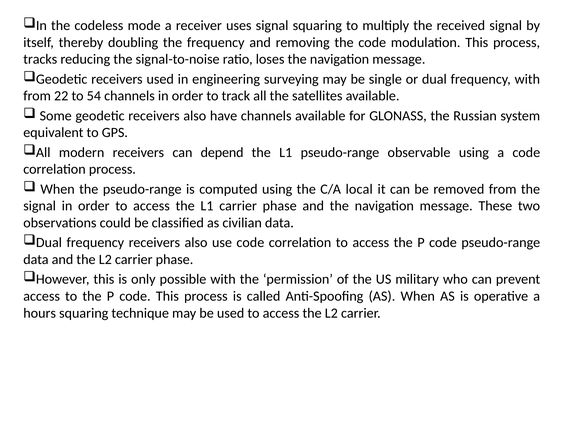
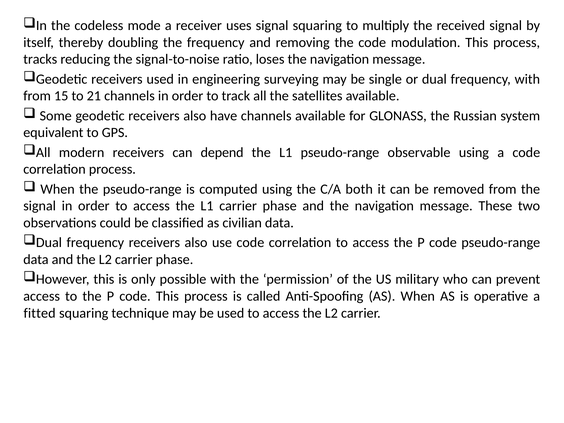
22: 22 -> 15
54: 54 -> 21
local: local -> both
hours: hours -> fitted
